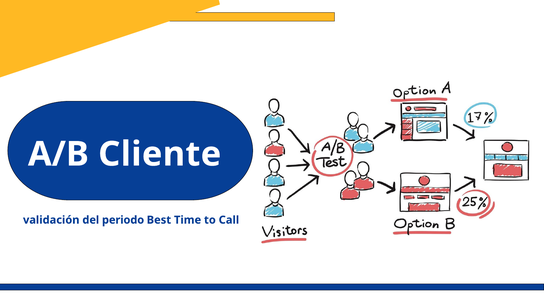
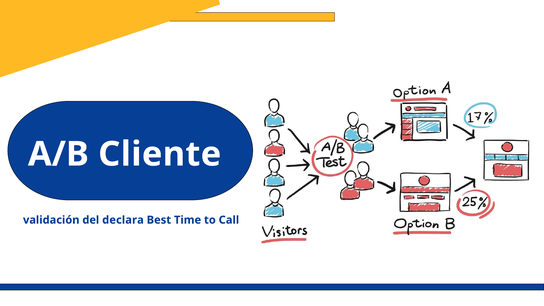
periodo: periodo -> declara
